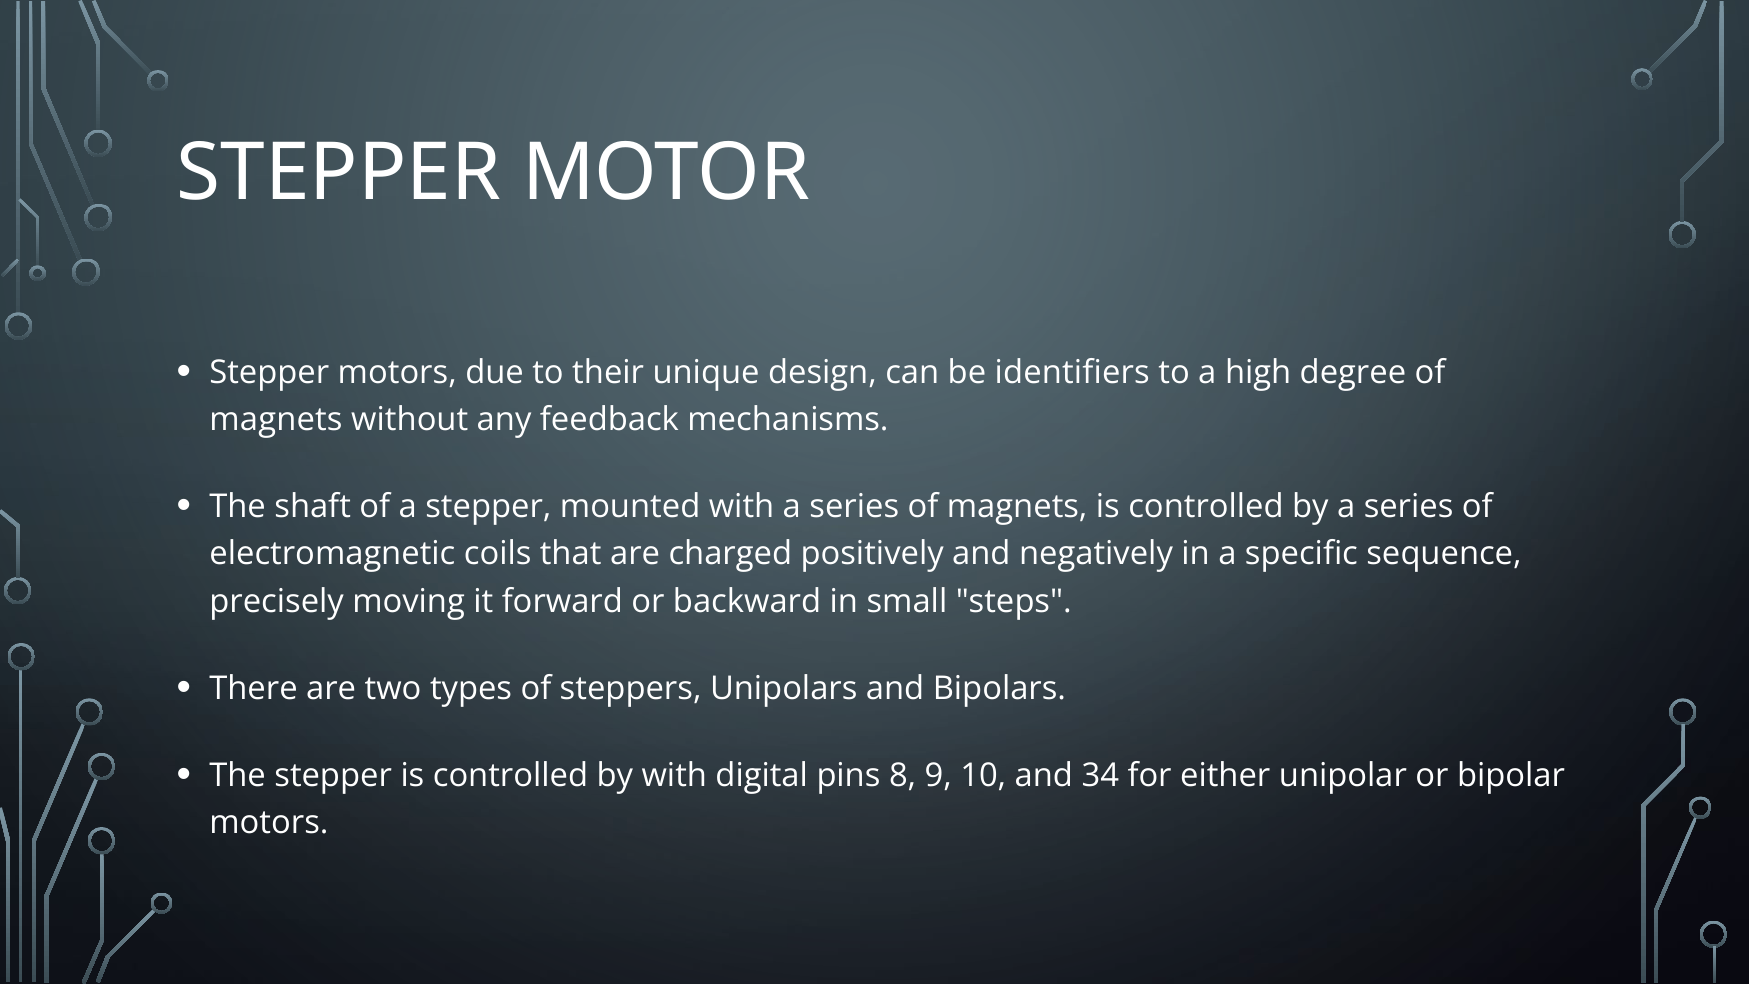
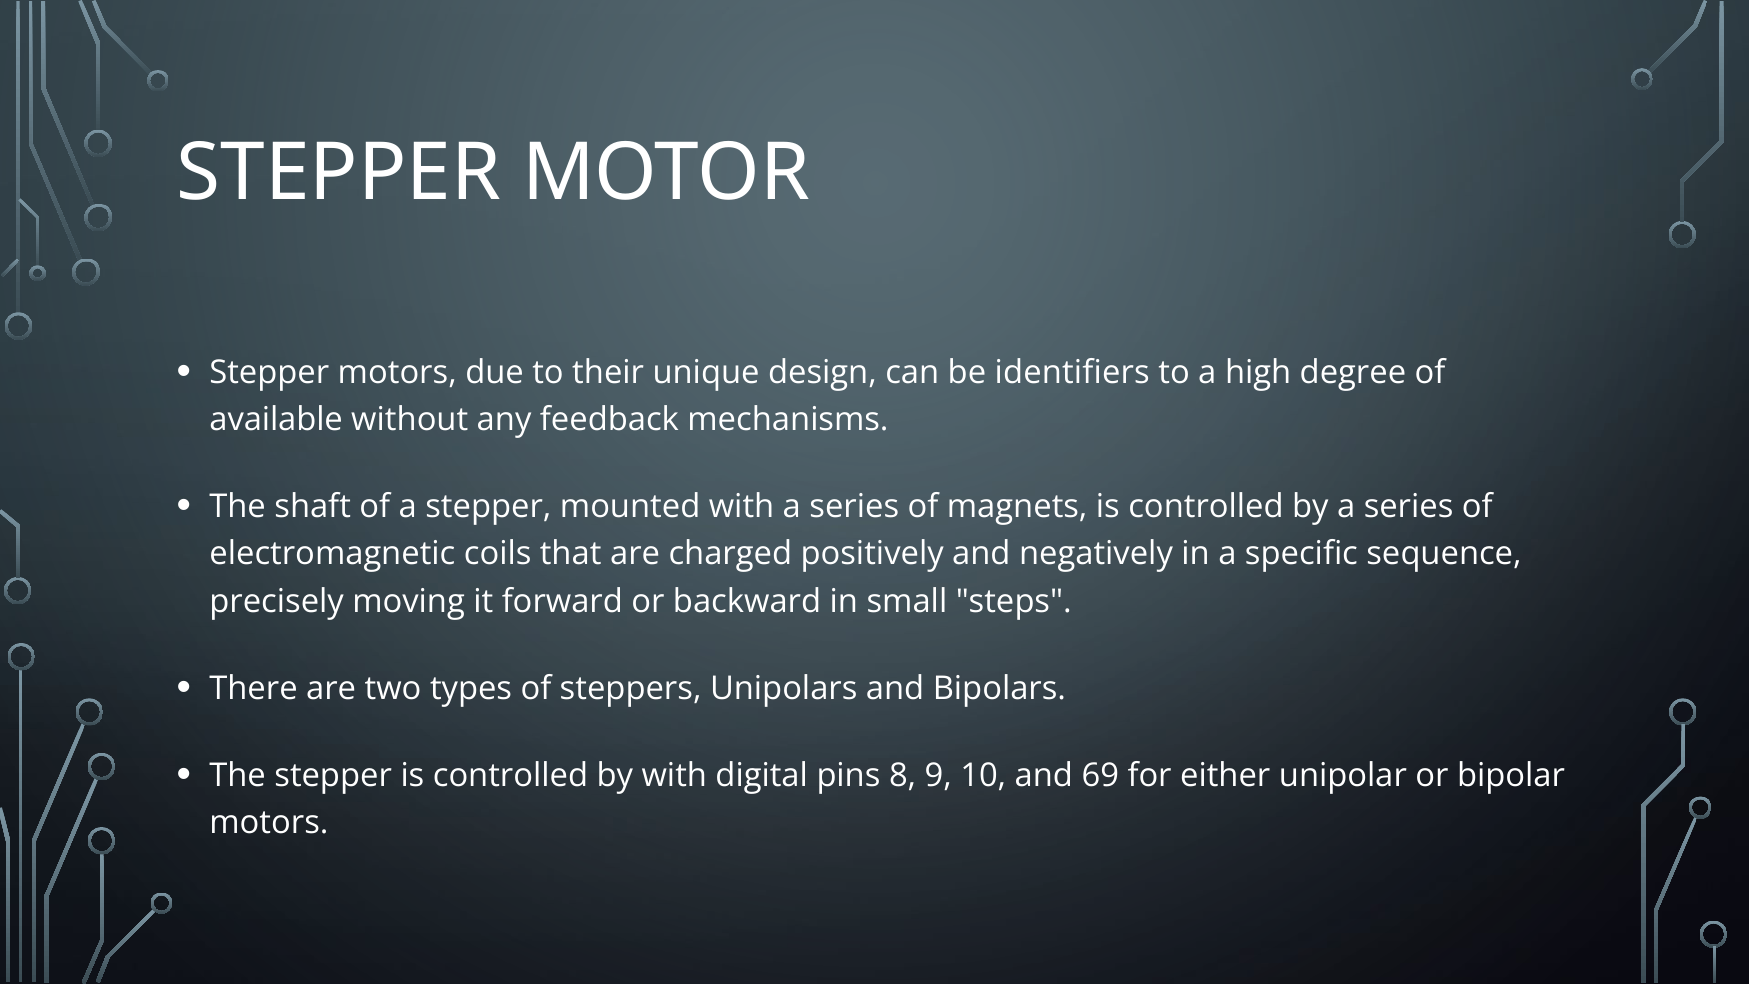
magnets at (276, 420): magnets -> available
34: 34 -> 69
